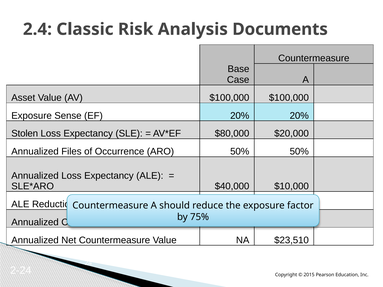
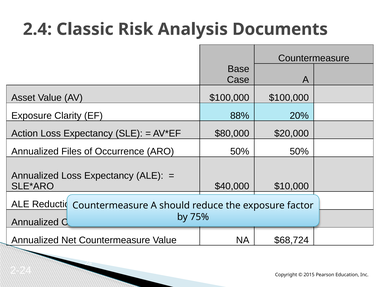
Sense: Sense -> Clarity
EF 20%: 20% -> 88%
Stolen: Stolen -> Action
$23,510: $23,510 -> $68,724
